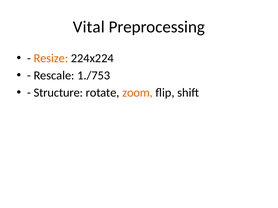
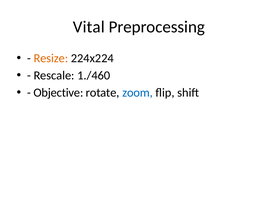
1./753: 1./753 -> 1./460
Structure: Structure -> Objective
zoom colour: orange -> blue
